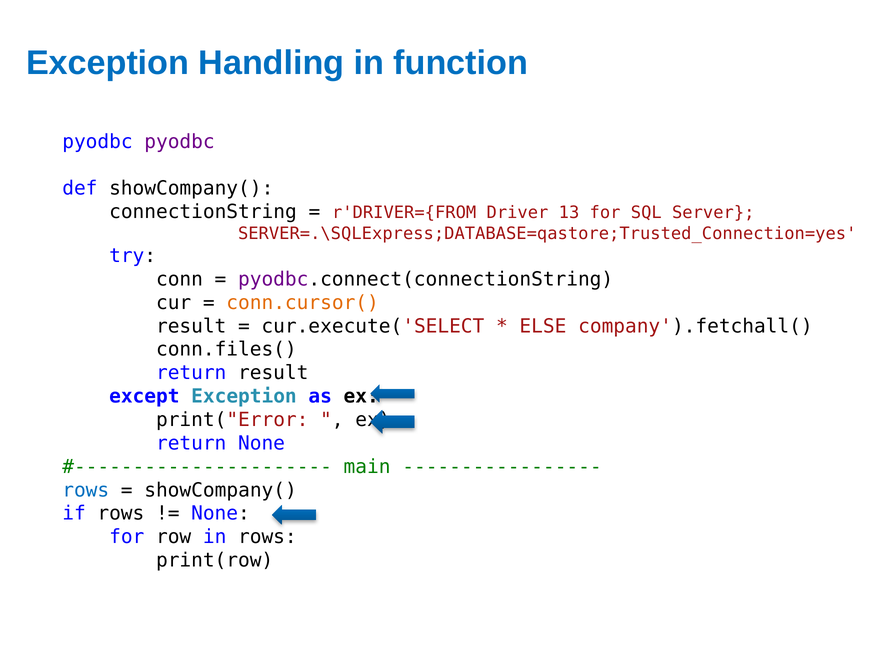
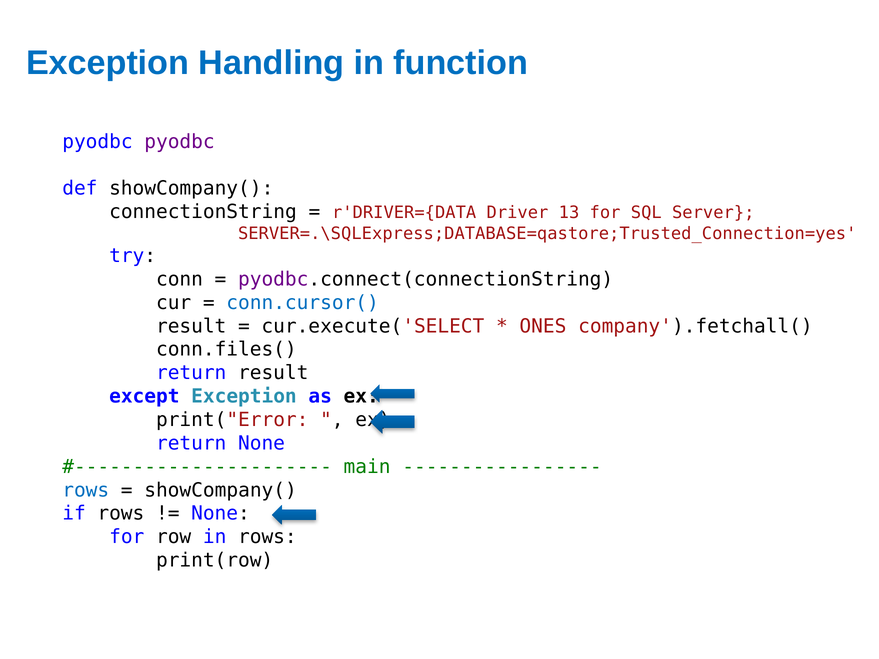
r'DRIVER={FROM: r'DRIVER={FROM -> r'DRIVER={DATA
conn.cursor( colour: orange -> blue
ELSE: ELSE -> ONES
